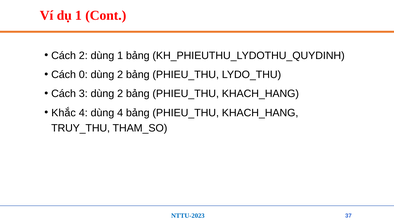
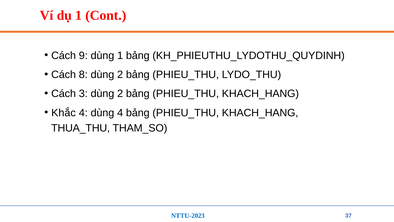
Cách 2: 2 -> 9
0: 0 -> 8
TRUY_THU: TRUY_THU -> THUA_THU
